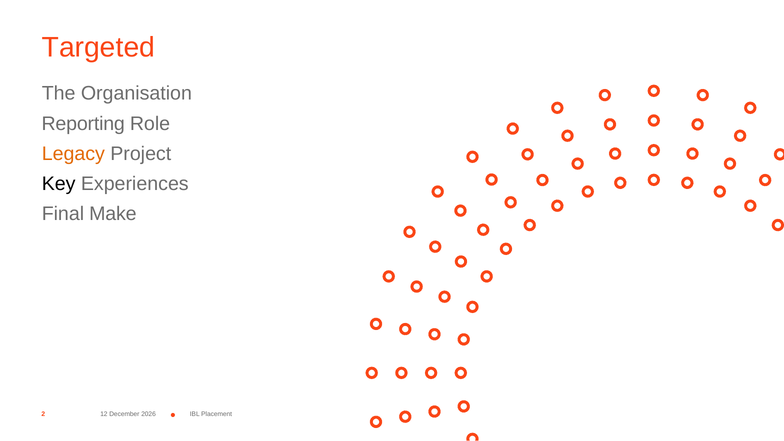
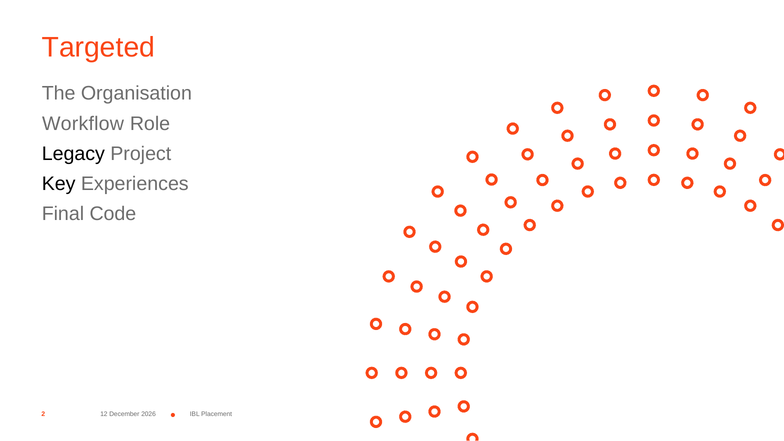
Reporting: Reporting -> Workflow
Legacy colour: orange -> black
Make: Make -> Code
